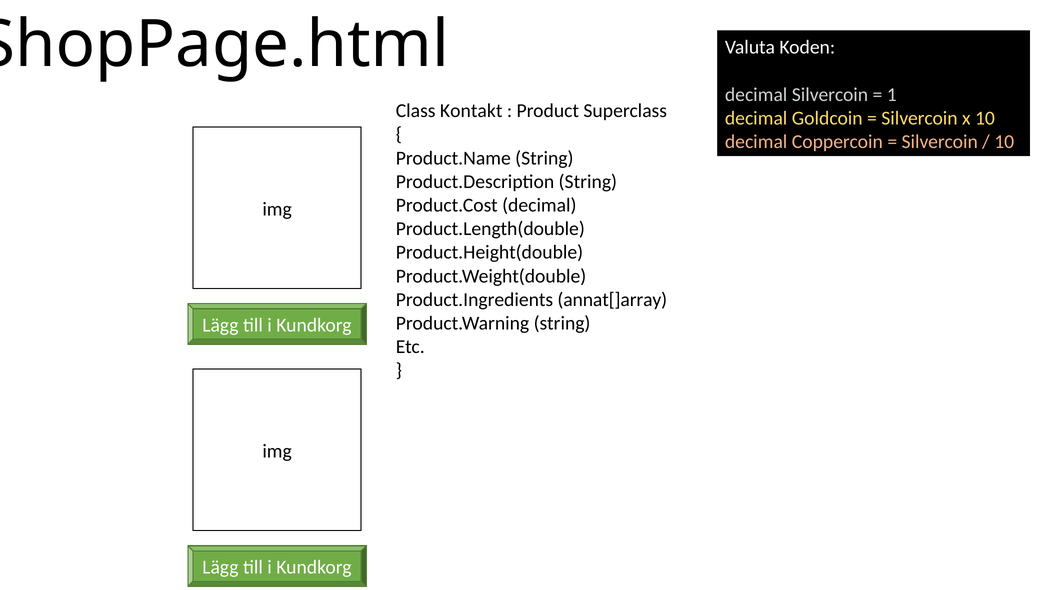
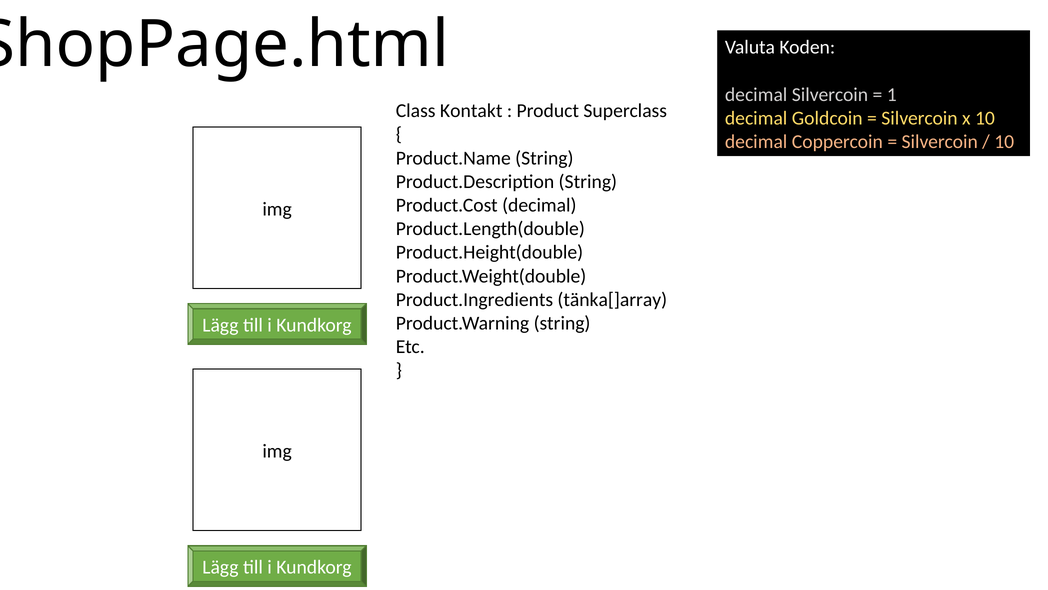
annat[]array: annat[]array -> tänka[]array
